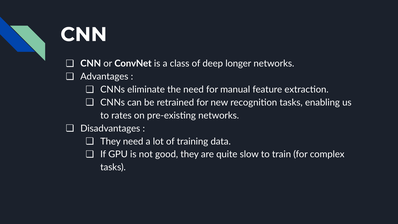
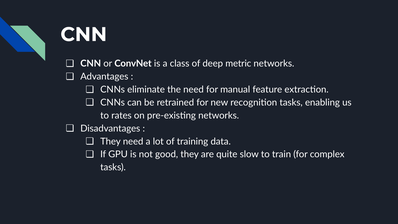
longer: longer -> metric
